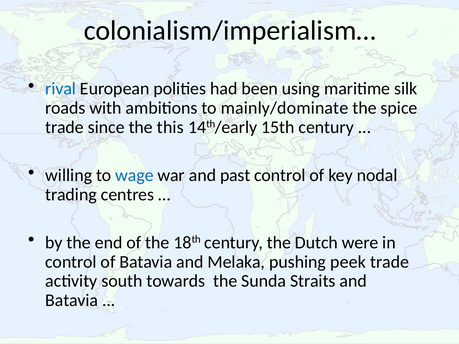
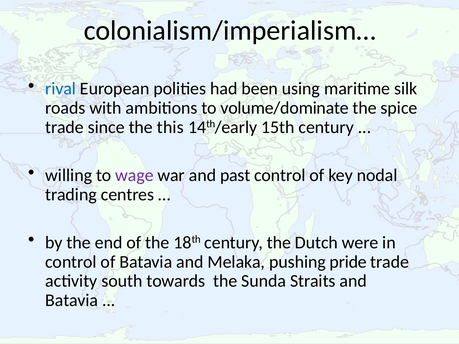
mainly/dominate: mainly/dominate -> volume/dominate
wage colour: blue -> purple
peek: peek -> pride
